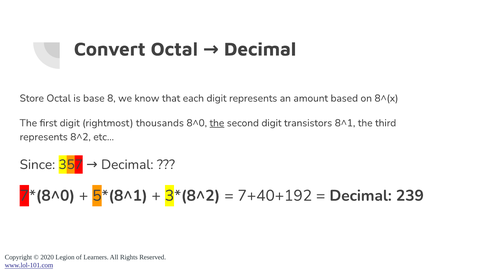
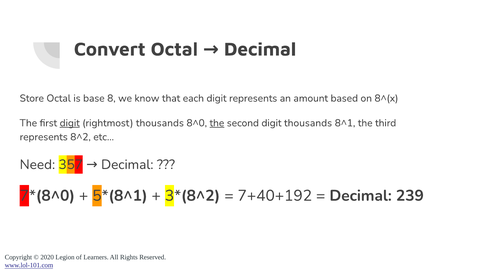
digit at (70, 123) underline: none -> present
digit transistors: transistors -> thousands
Since: Since -> Need
